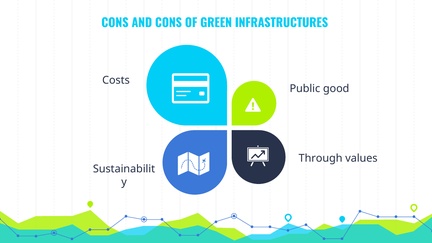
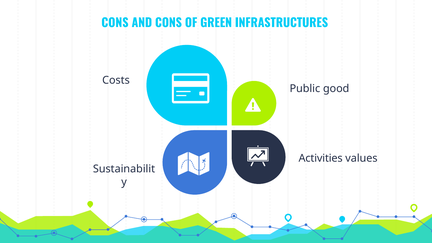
Through: Through -> Activities
